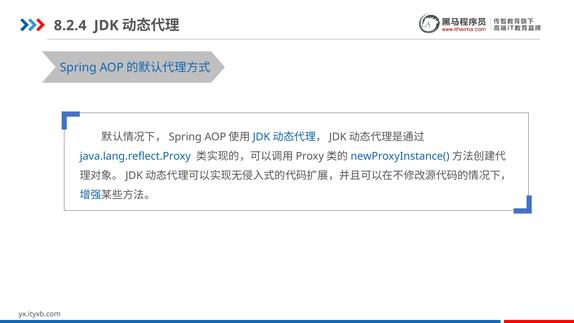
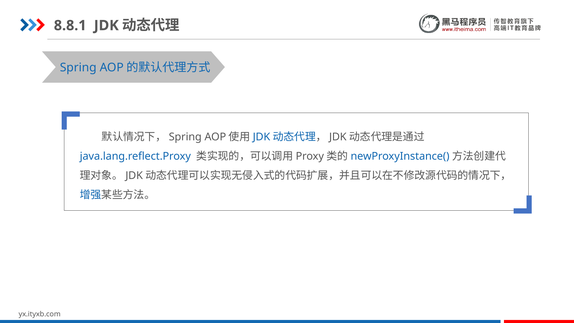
8.2.4: 8.2.4 -> 8.8.1
